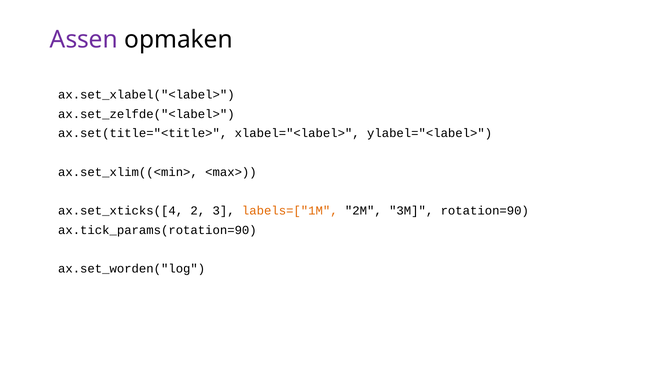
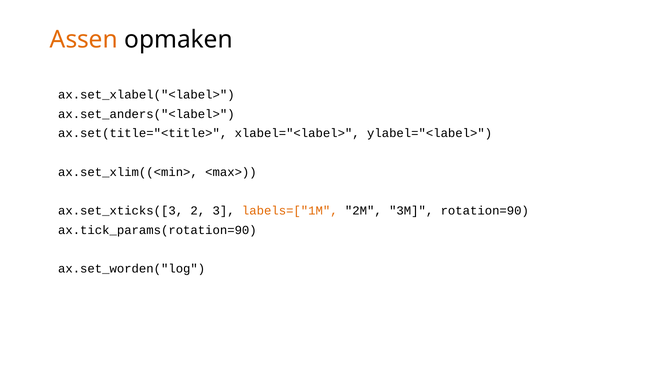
Assen colour: purple -> orange
ax.set_zelfde("<label>: ax.set_zelfde("<label> -> ax.set_anders("<label>
ax.set_xticks([4: ax.set_xticks([4 -> ax.set_xticks([3
